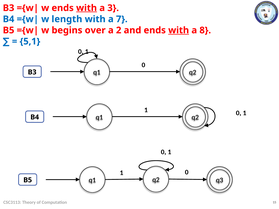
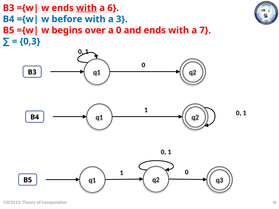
3: 3 -> 6
length: length -> before
7: 7 -> 3
a 2: 2 -> 0
with at (179, 30) underline: present -> none
8: 8 -> 7
5,1: 5,1 -> 0,3
